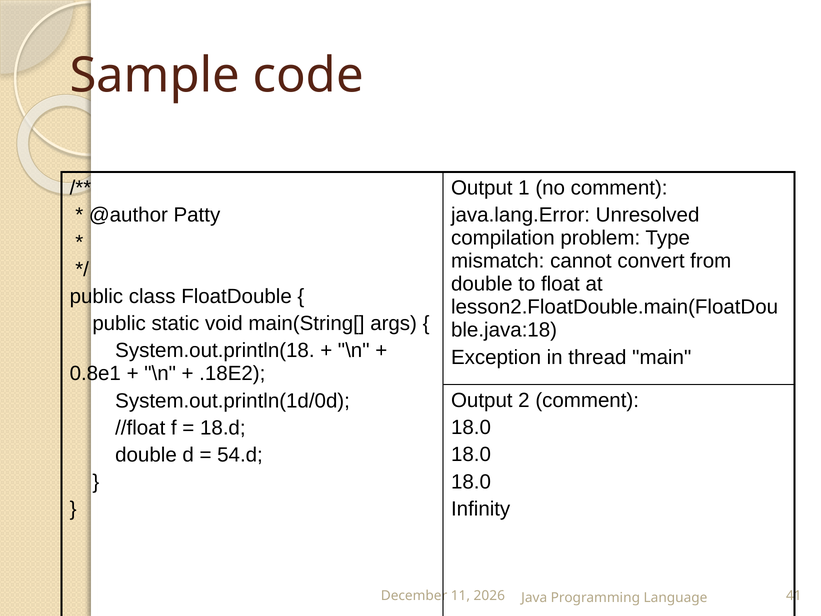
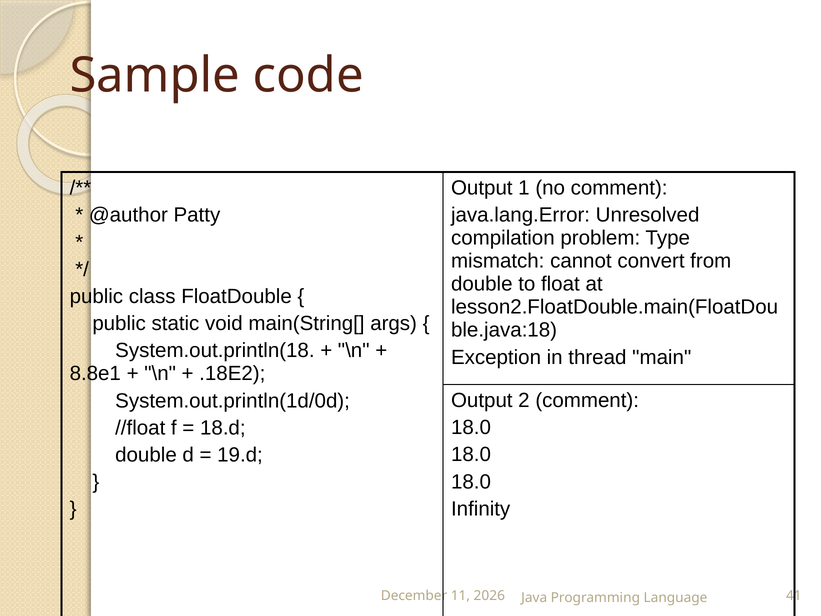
0.8e1: 0.8e1 -> 8.8e1
54.d: 54.d -> 19.d
